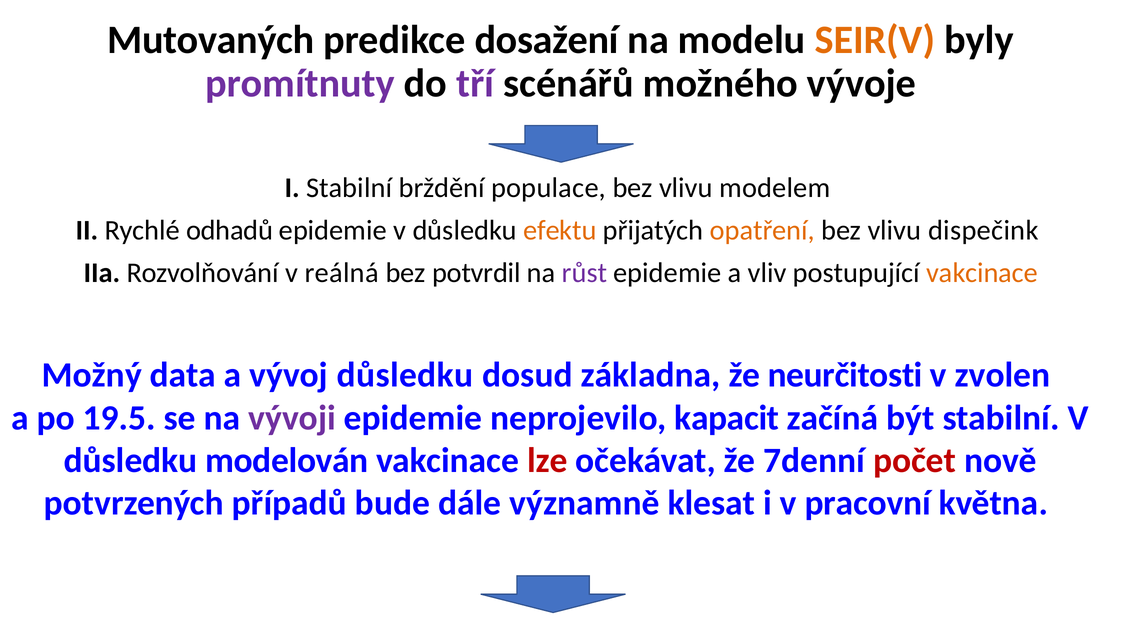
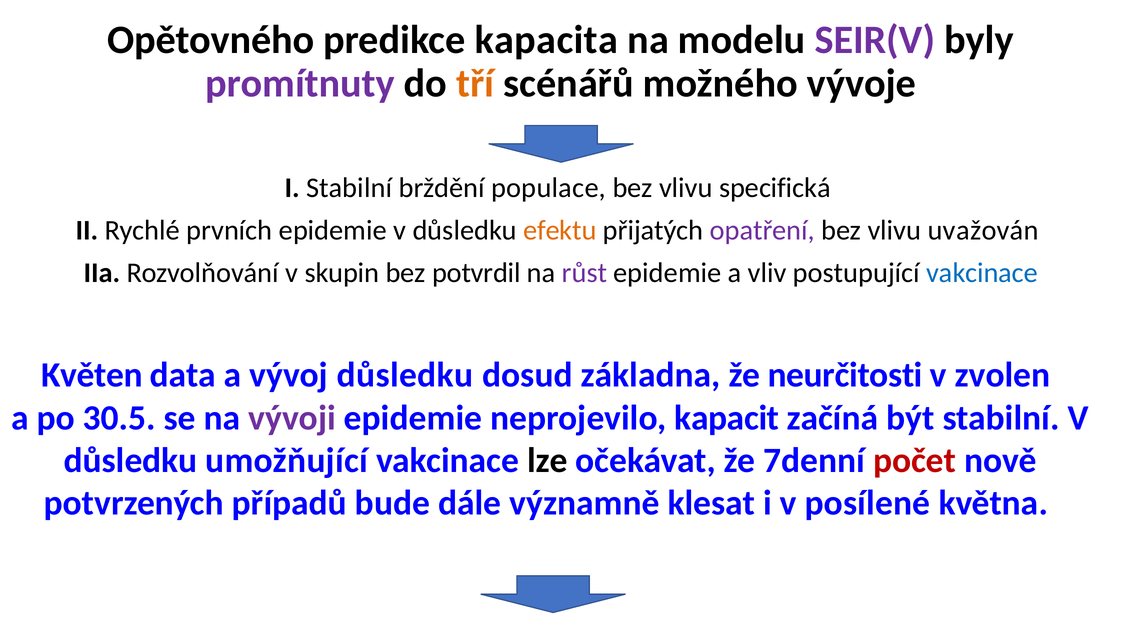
Mutovaných: Mutovaných -> Opětovného
dosažení: dosažení -> kapacita
SEIR(V colour: orange -> purple
tří colour: purple -> orange
modelem: modelem -> specifická
odhadů: odhadů -> prvních
opatření colour: orange -> purple
dispečink: dispečink -> uvažován
reálná: reálná -> skupin
vakcinace at (982, 273) colour: orange -> blue
Možný: Možný -> Květen
19.5: 19.5 -> 30.5
modelován: modelován -> umožňující
lze colour: red -> black
pracovní: pracovní -> posílené
